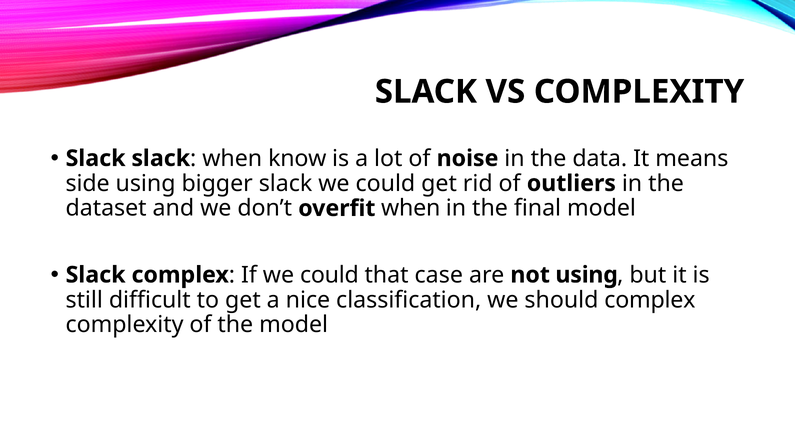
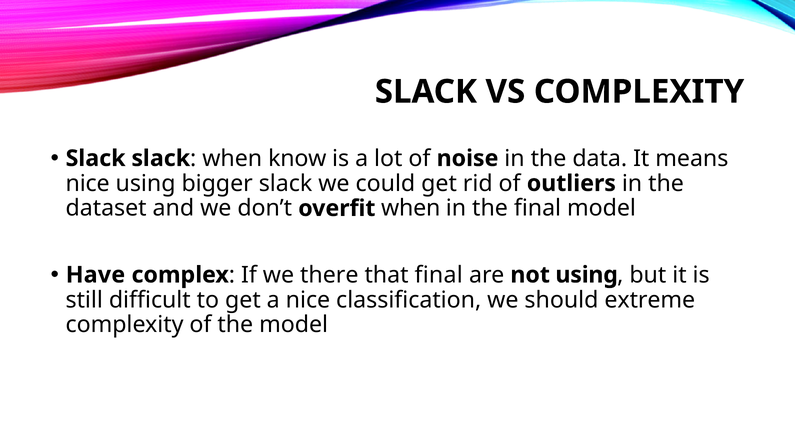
side at (88, 183): side -> nice
Slack at (96, 275): Slack -> Have
If we could: could -> there
that case: case -> final
should complex: complex -> extreme
